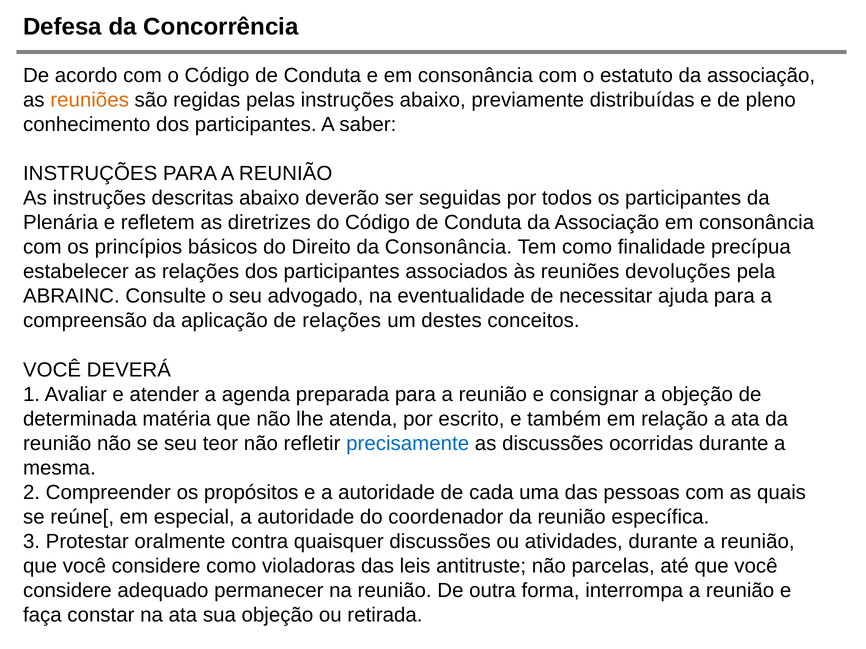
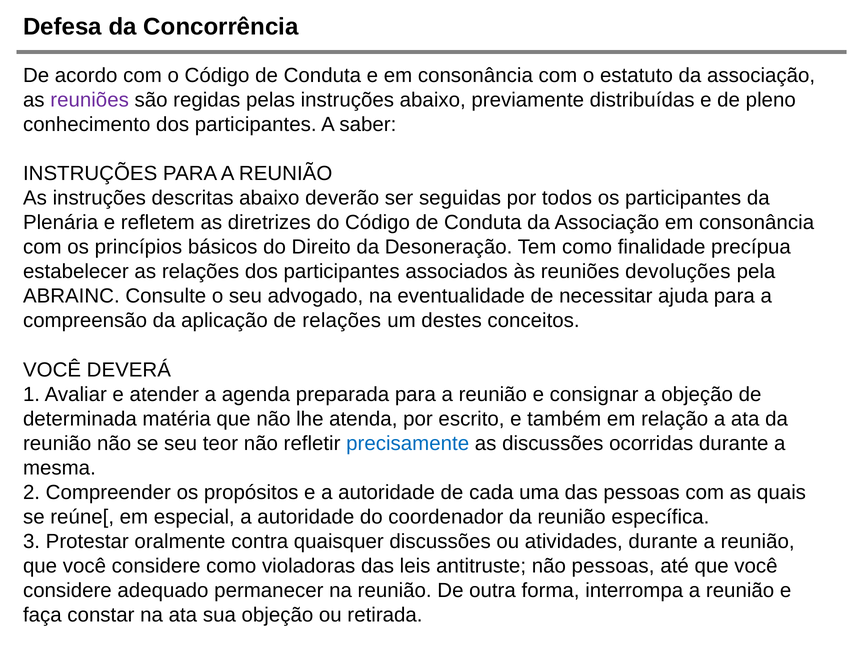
reuniões at (90, 100) colour: orange -> purple
da Consonância: Consonância -> Desoneração
não parcelas: parcelas -> pessoas
